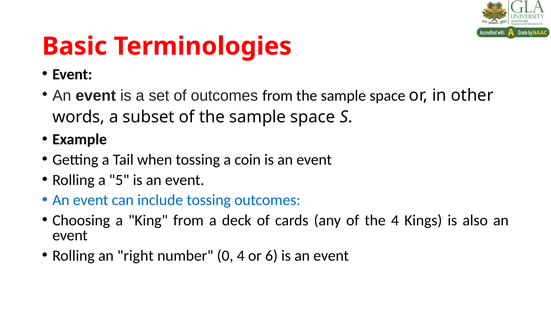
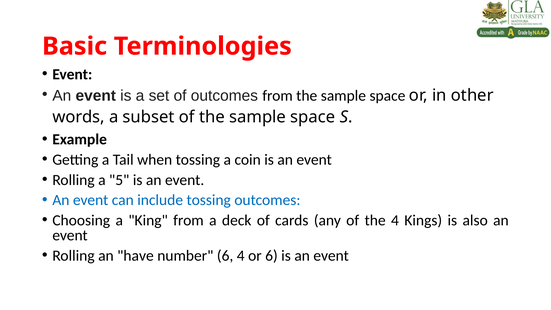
right: right -> have
number 0: 0 -> 6
